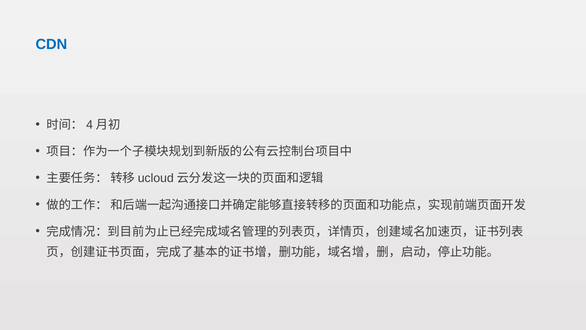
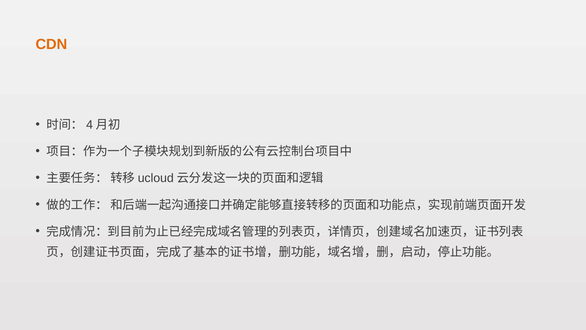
CDN colour: blue -> orange
